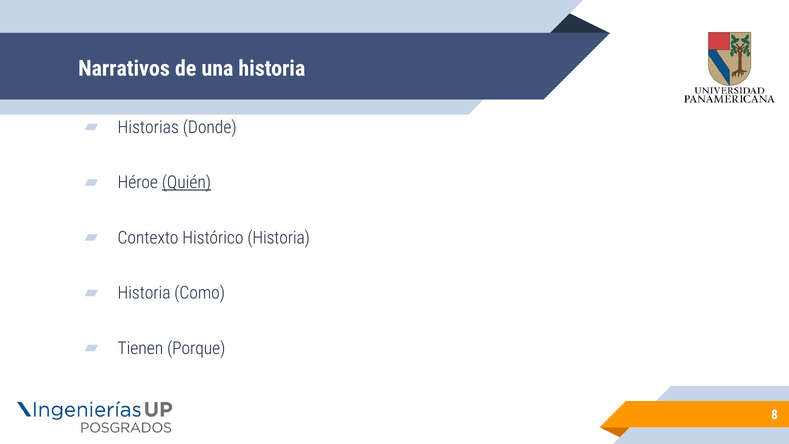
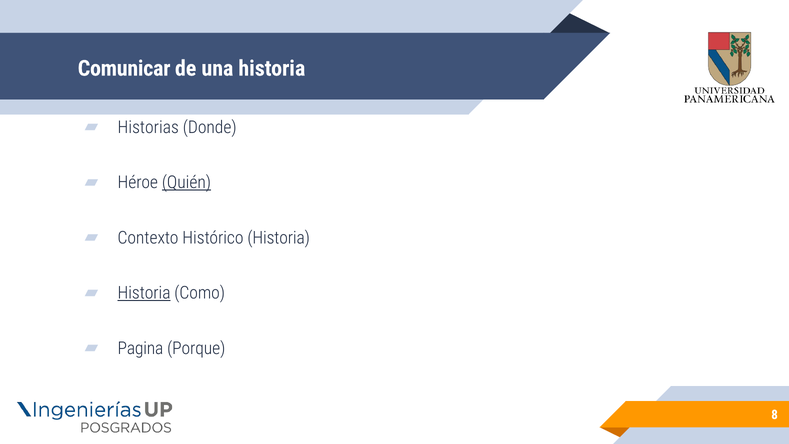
Narrativos: Narrativos -> Comunicar
Historia at (144, 293) underline: none -> present
Tienen: Tienen -> Pagina
